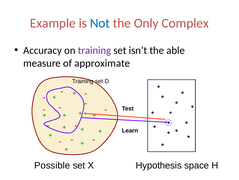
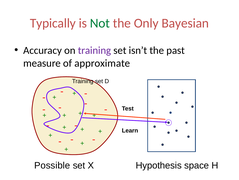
Example: Example -> Typically
Not colour: blue -> green
Complex: Complex -> Bayesian
able: able -> past
